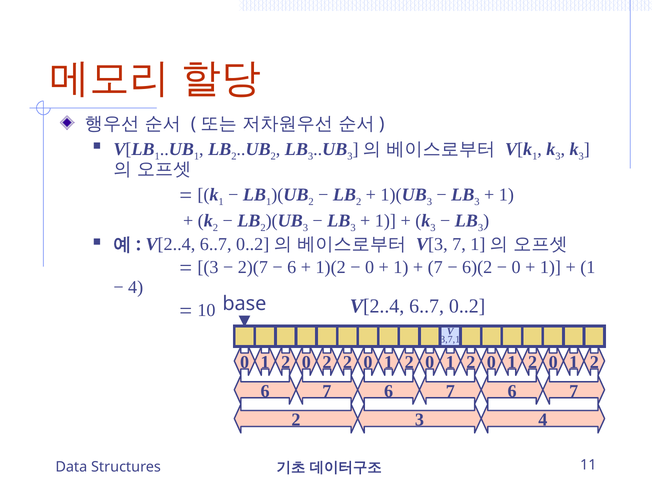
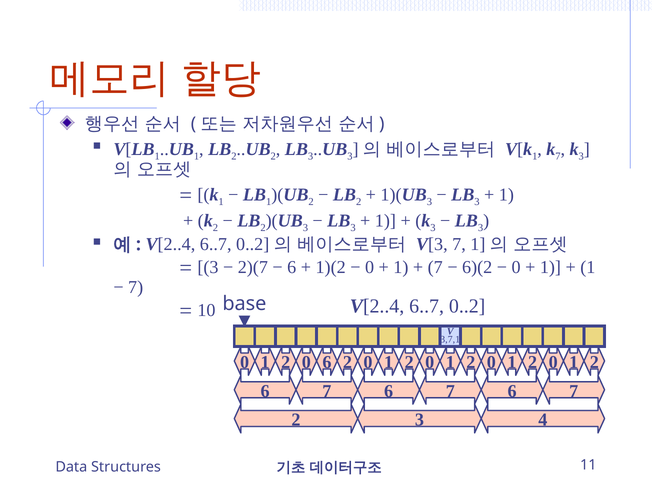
3 at (558, 156): 3 -> 7
4 at (136, 287): 4 -> 7
0 2: 2 -> 6
